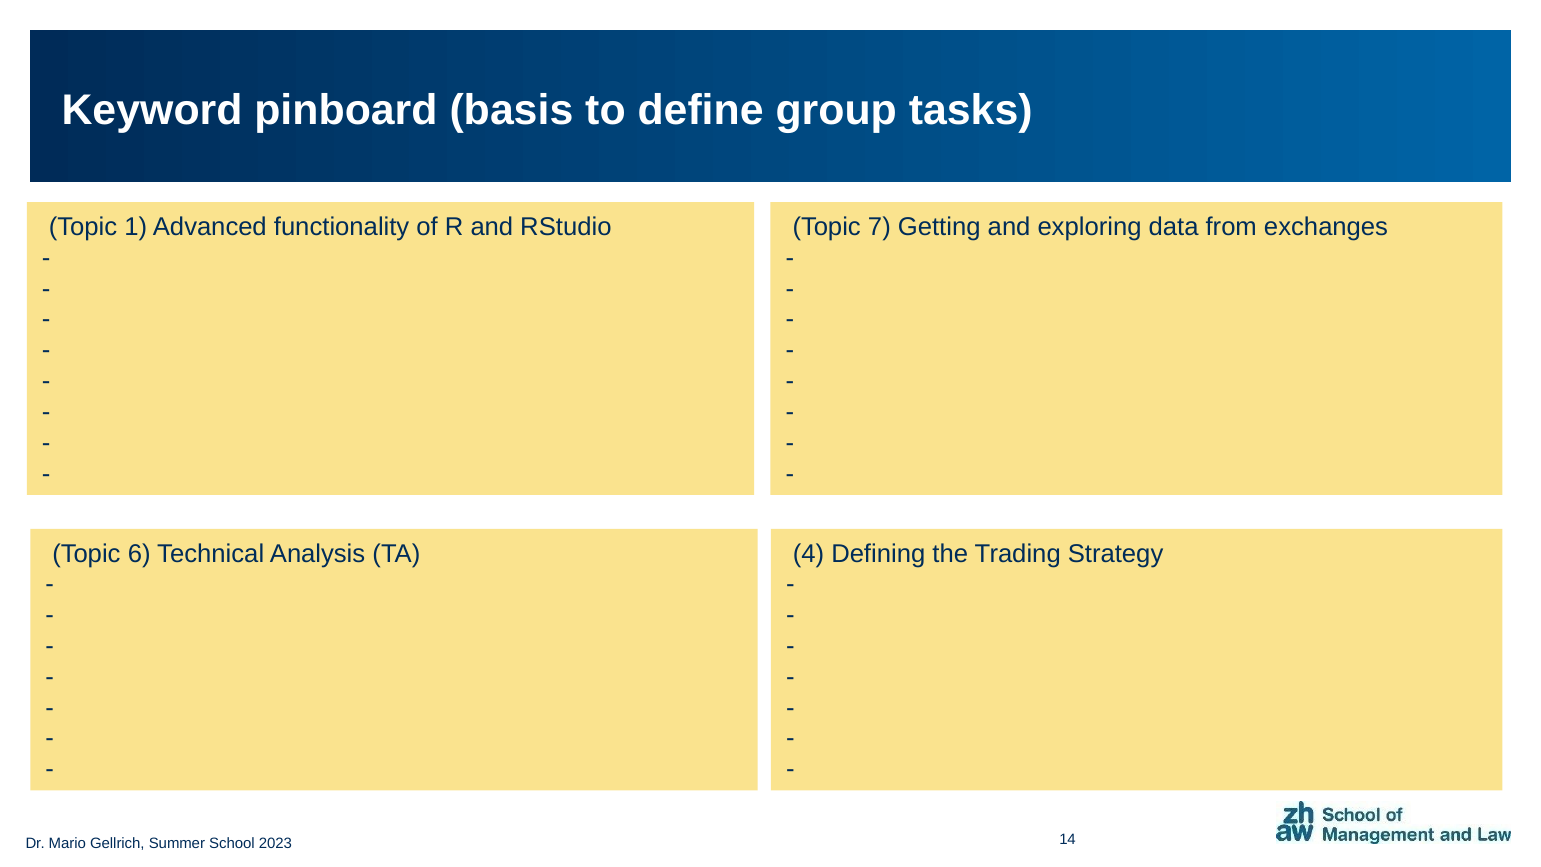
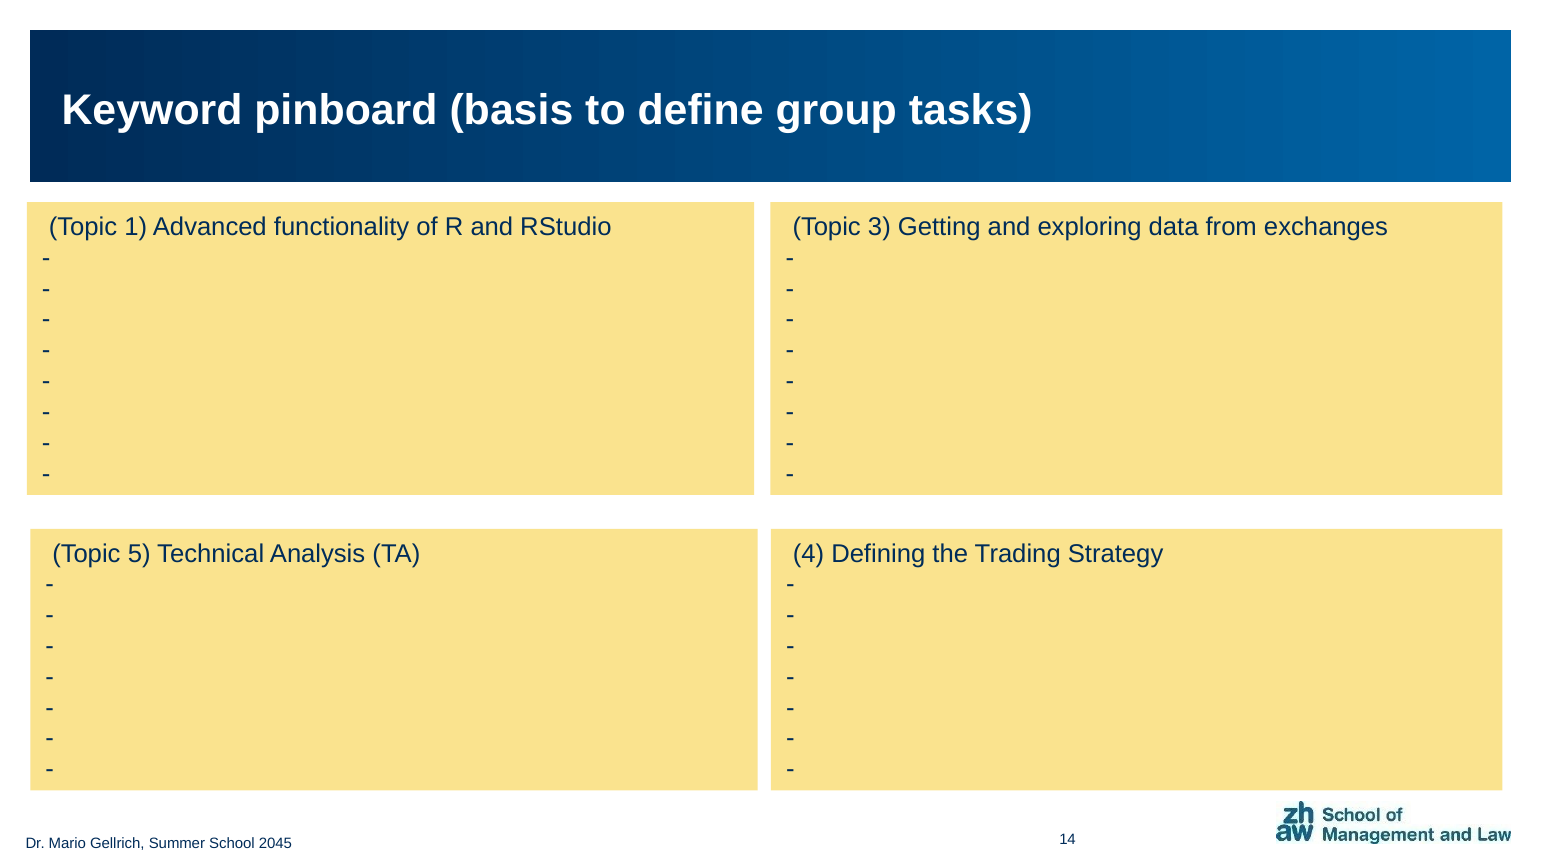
7: 7 -> 3
6: 6 -> 5
2023: 2023 -> 2045
